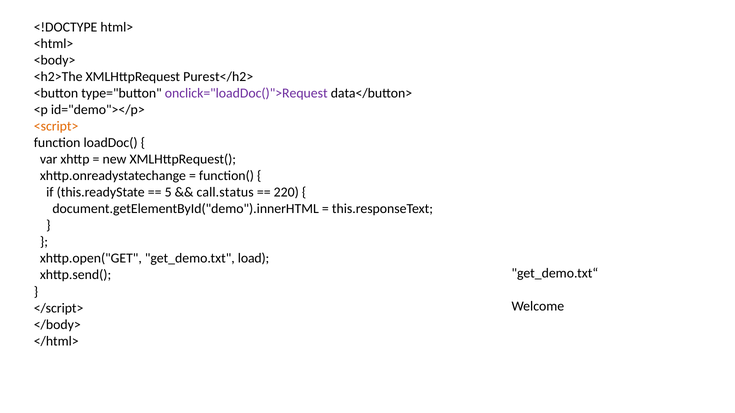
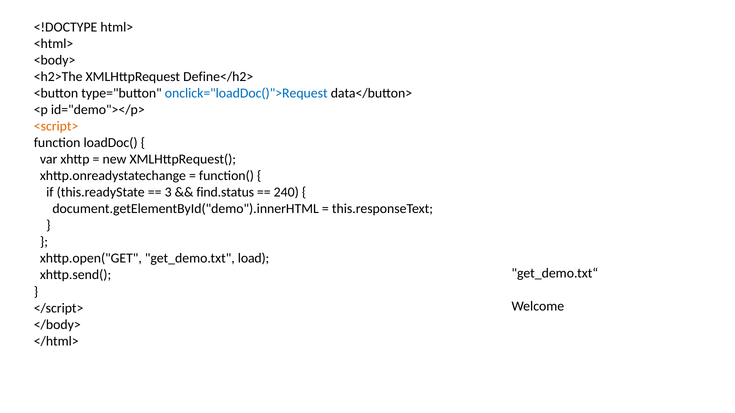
Purest</h2>: Purest</h2> -> Define</h2>
onclick="loadDoc()">Request colour: purple -> blue
5: 5 -> 3
call.status: call.status -> find.status
220: 220 -> 240
